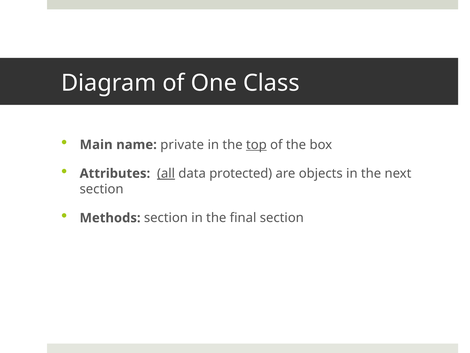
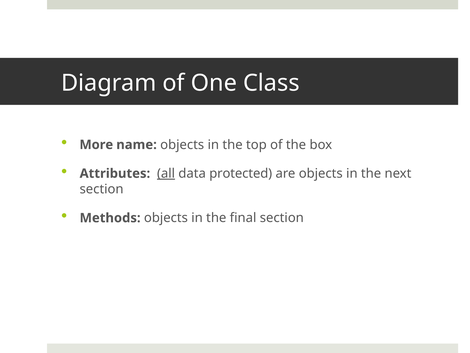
Main: Main -> More
name private: private -> objects
top underline: present -> none
Methods section: section -> objects
